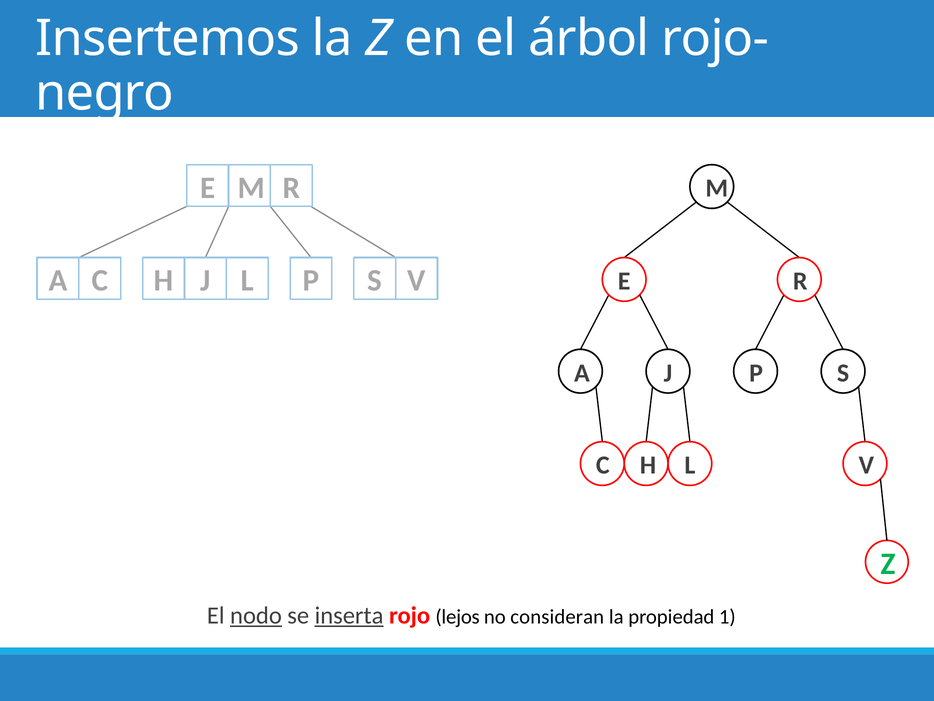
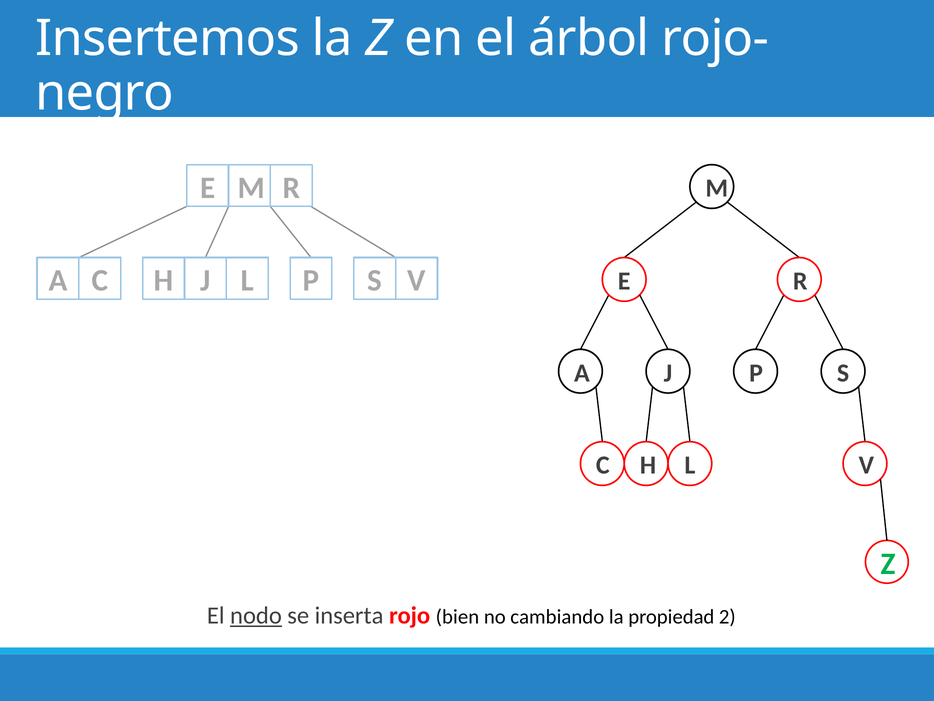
inserta underline: present -> none
lejos: lejos -> bien
consideran: consideran -> cambiando
1: 1 -> 2
